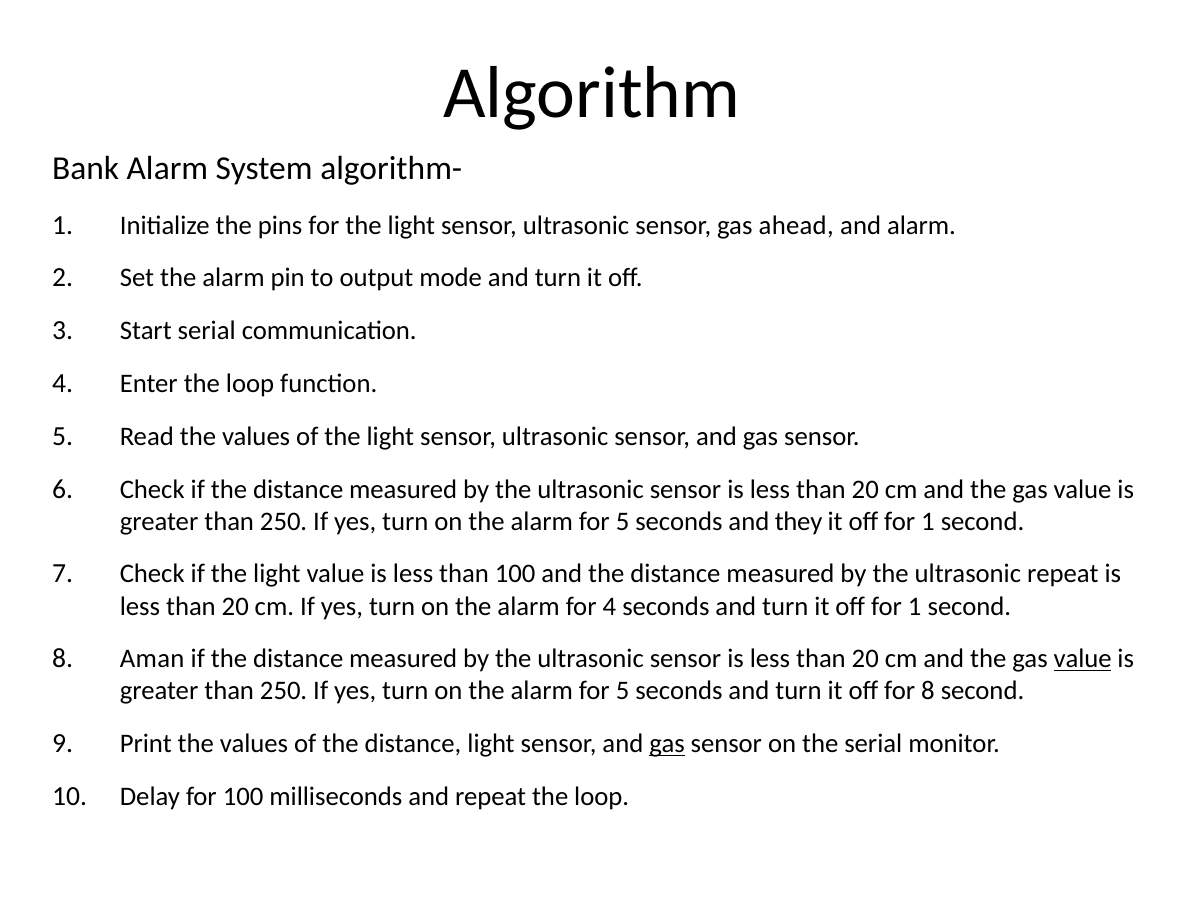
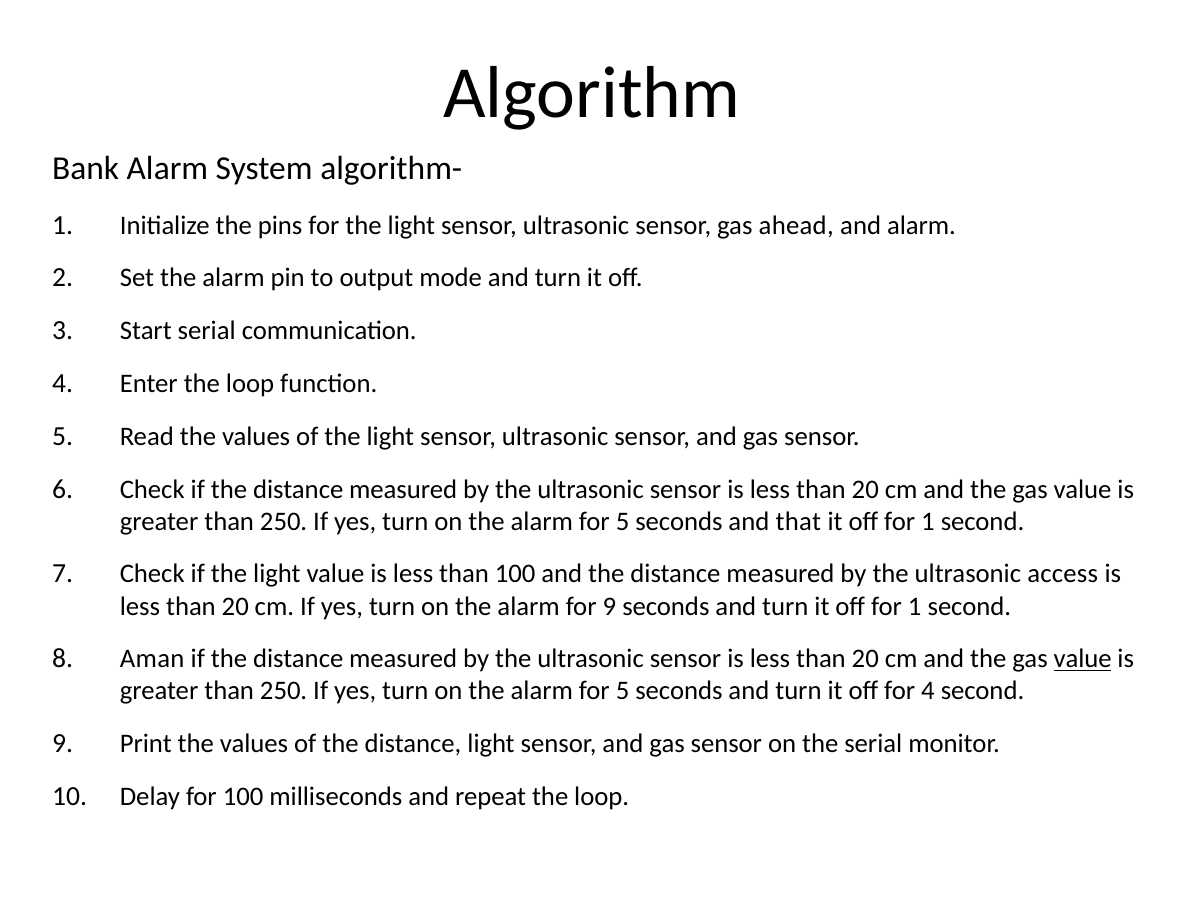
they: they -> that
ultrasonic repeat: repeat -> access
for 4: 4 -> 9
for 8: 8 -> 4
gas at (667, 744) underline: present -> none
